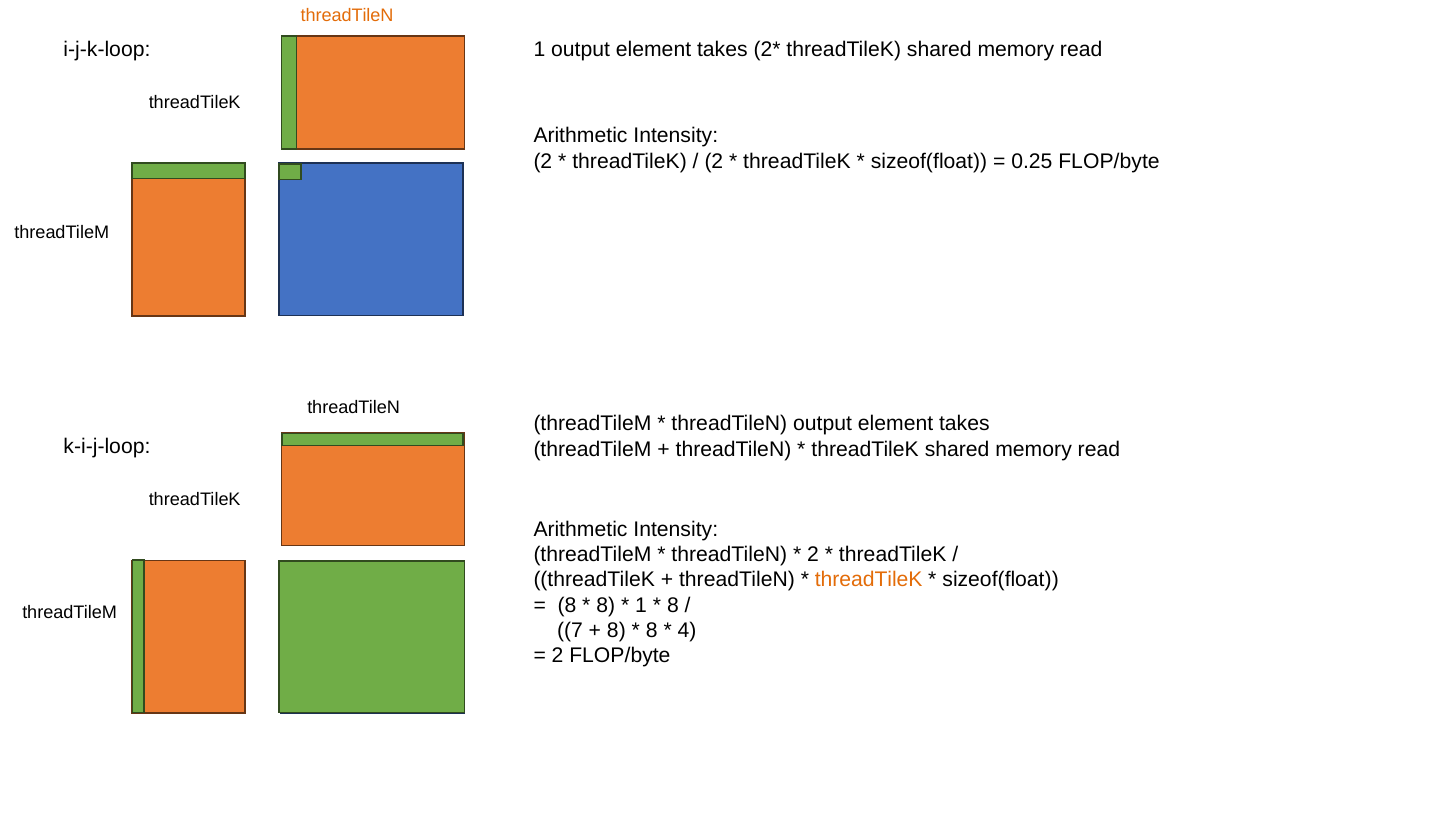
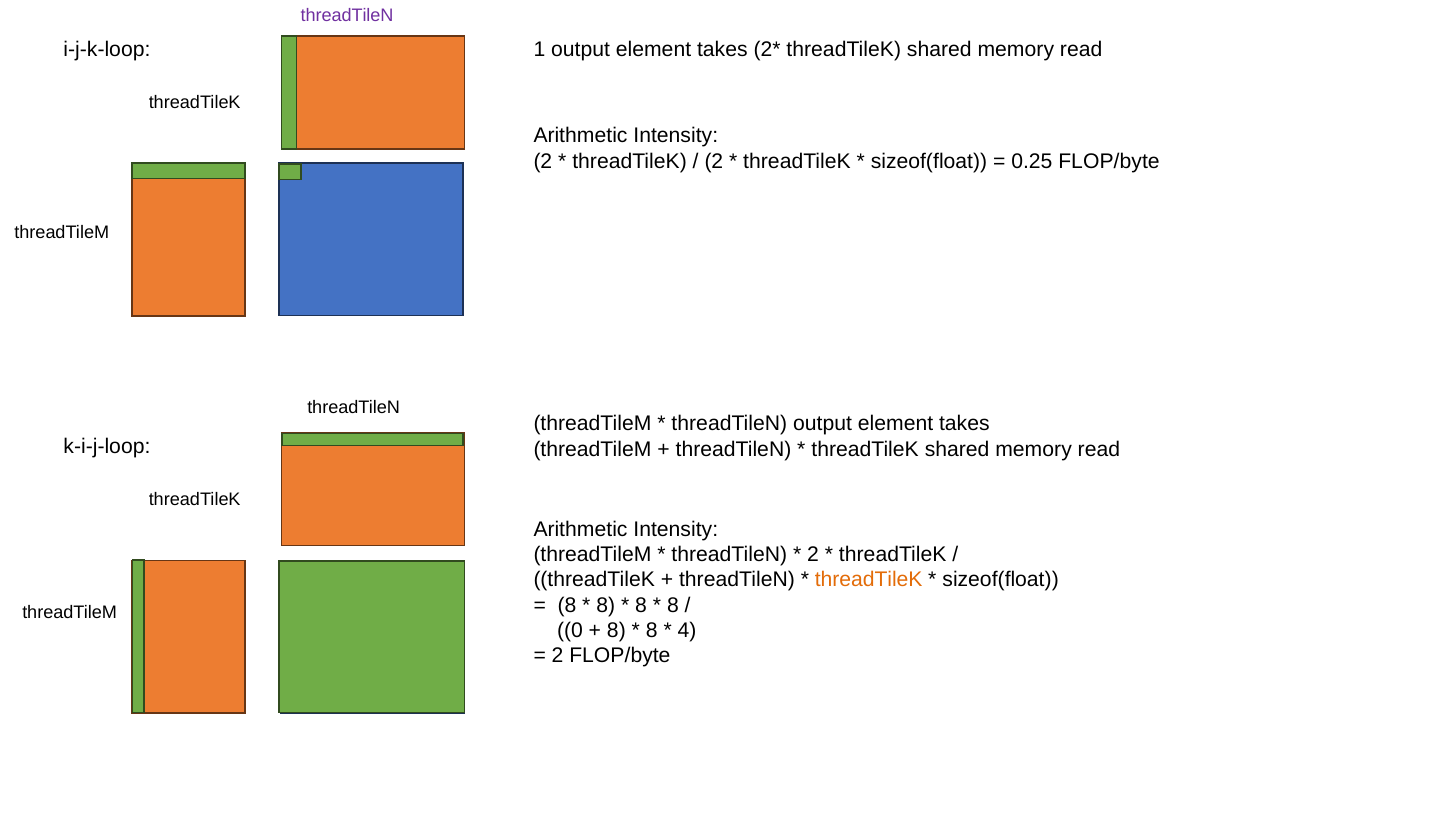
threadTileN at (347, 16) colour: orange -> purple
1 at (641, 606): 1 -> 8
7: 7 -> 0
